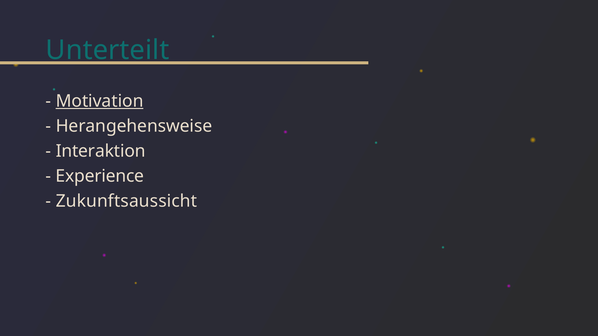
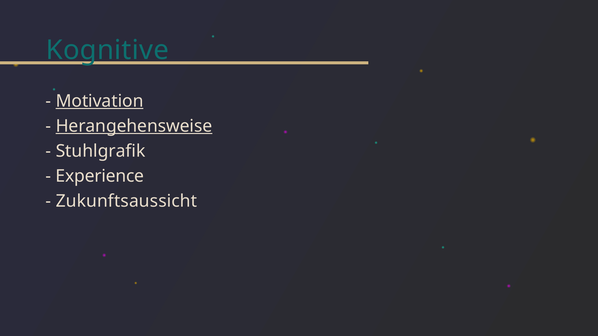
Unterteilt: Unterteilt -> Kognitive
Herangehensweise underline: none -> present
Interaktion: Interaktion -> Stuhlgrafik
